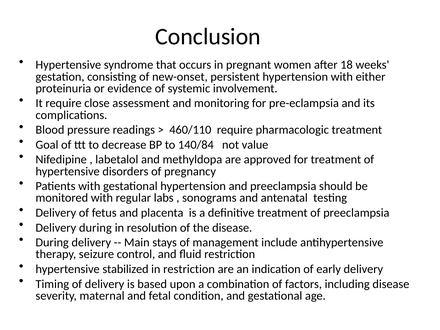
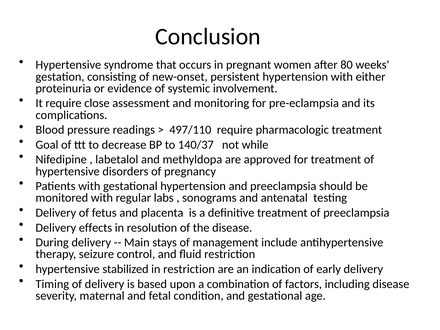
18: 18 -> 80
460/110: 460/110 -> 497/110
140/84: 140/84 -> 140/37
value: value -> while
Delivery during: during -> effects
